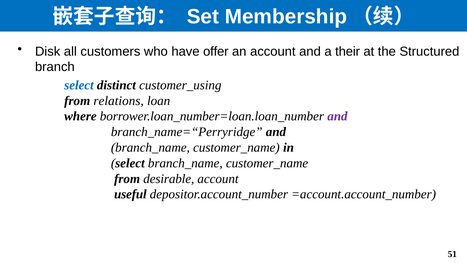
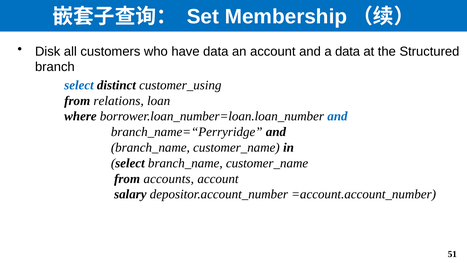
have offer: offer -> data
a their: their -> data
and at (337, 116) colour: purple -> blue
desirable: desirable -> accounts
useful: useful -> salary
